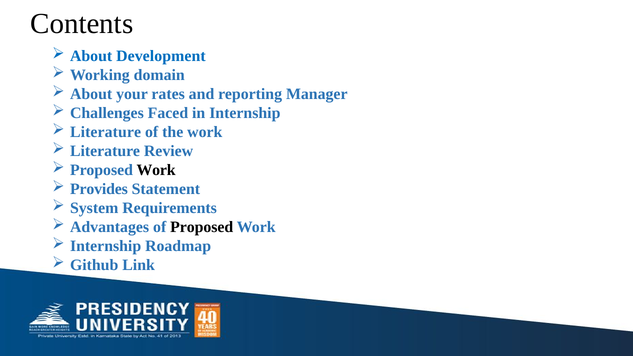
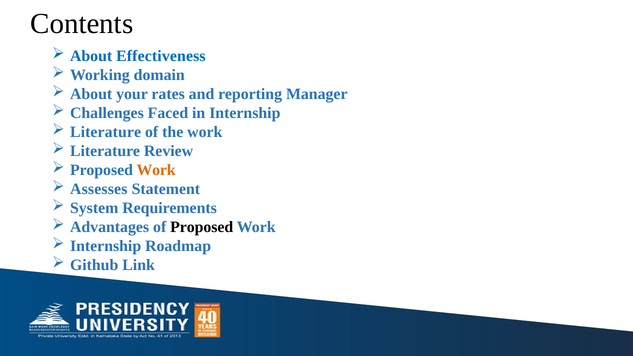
Development: Development -> Effectiveness
Work at (156, 170) colour: black -> orange
Provides: Provides -> Assesses
